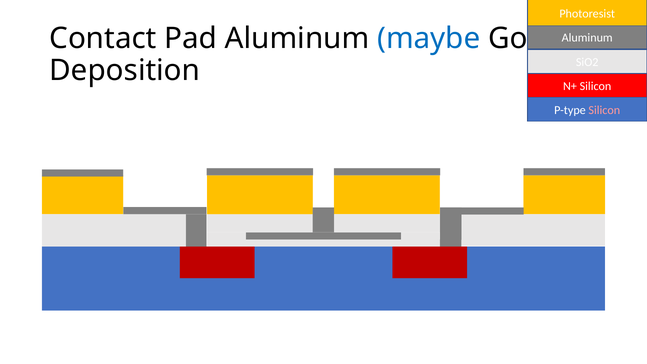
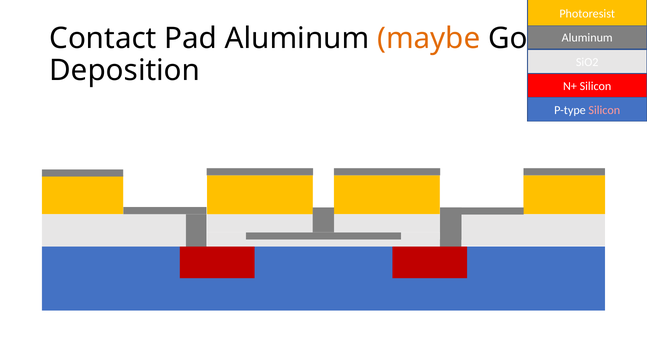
maybe colour: blue -> orange
